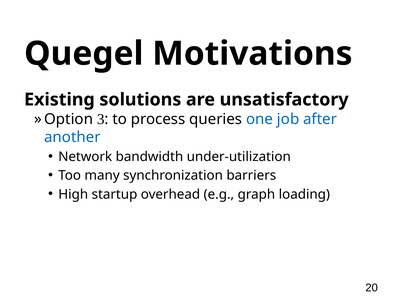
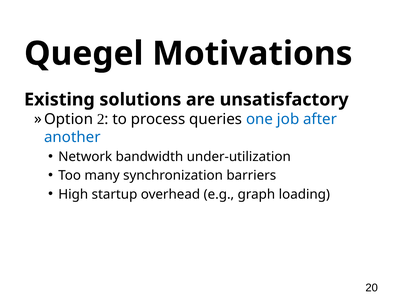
3: 3 -> 2
